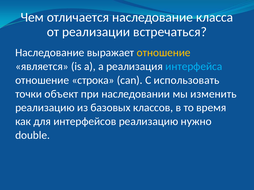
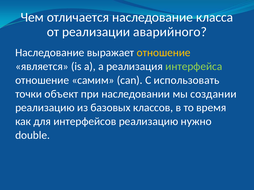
встречаться: встречаться -> аварийного
интерфейса colour: light blue -> light green
строка: строка -> самим
изменить: изменить -> создании
